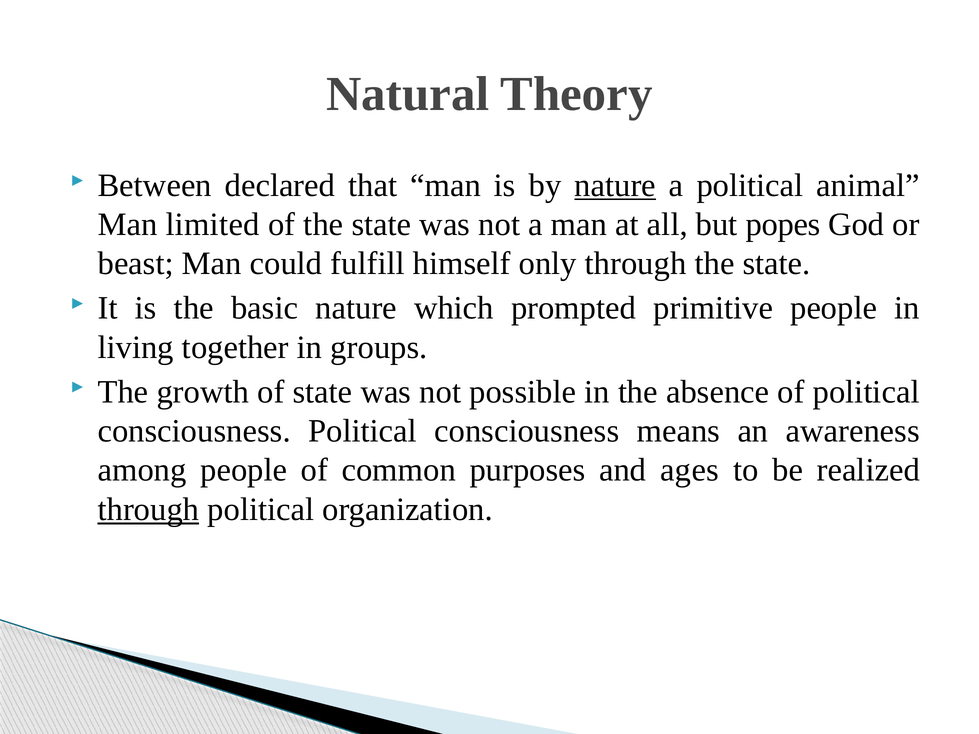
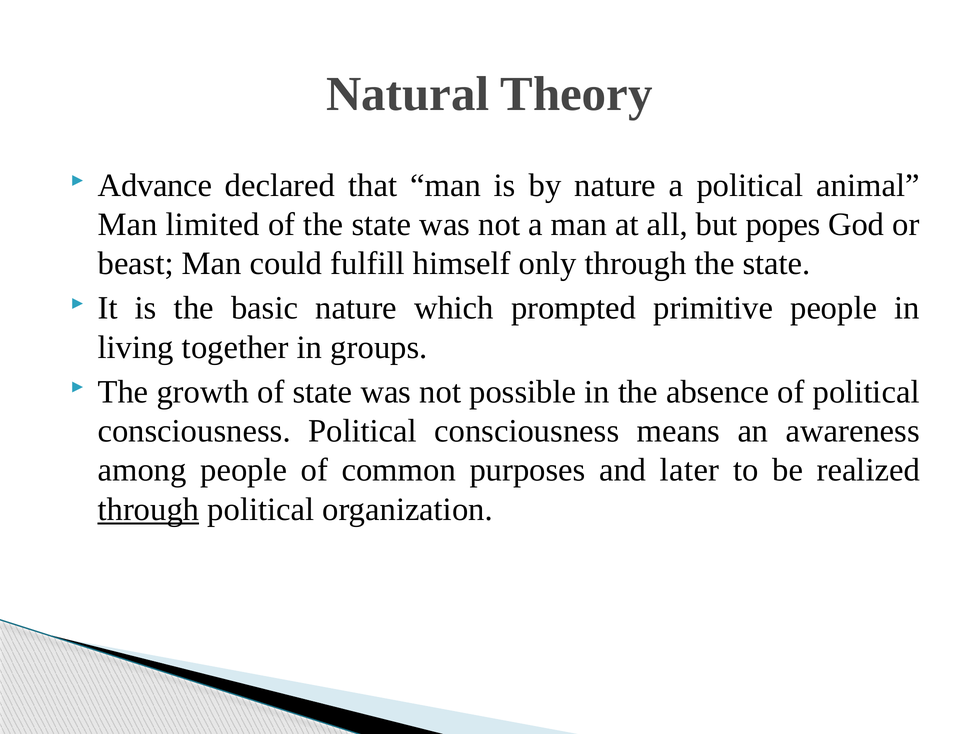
Between: Between -> Advance
nature at (615, 185) underline: present -> none
ages: ages -> later
